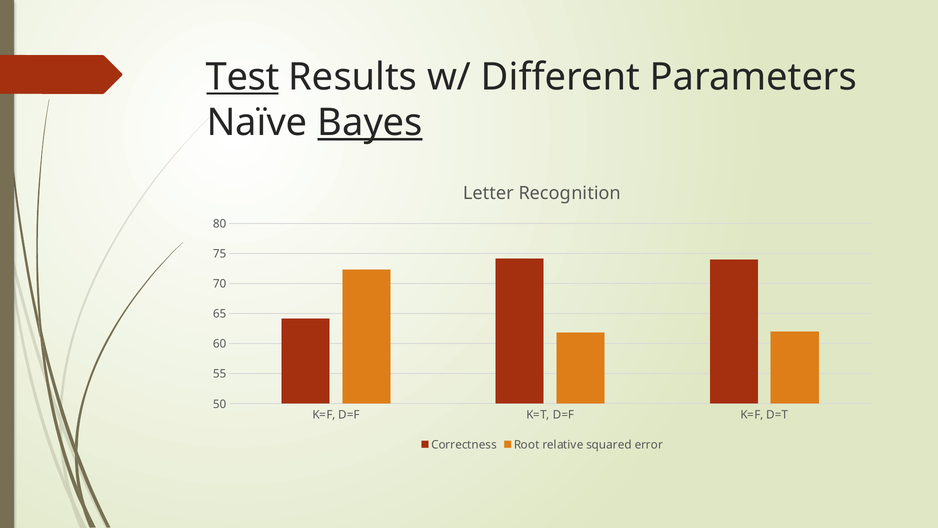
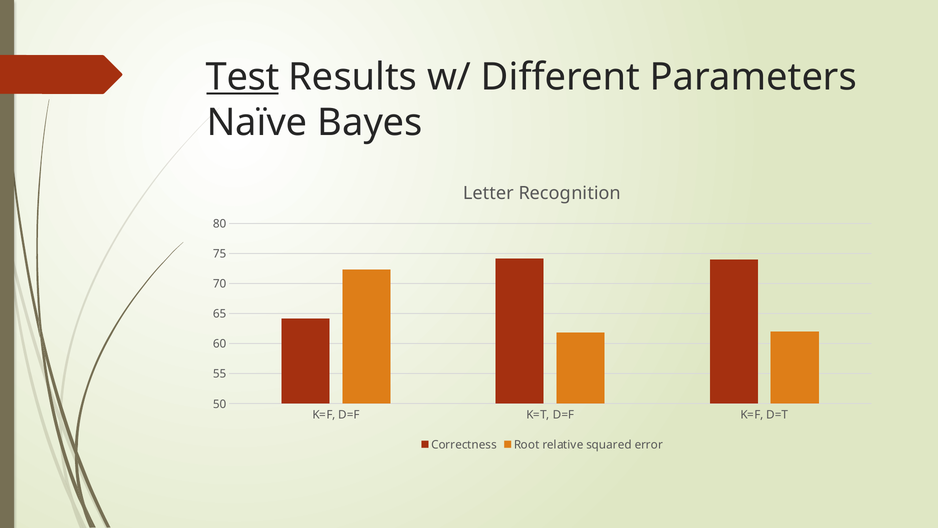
Bayes underline: present -> none
